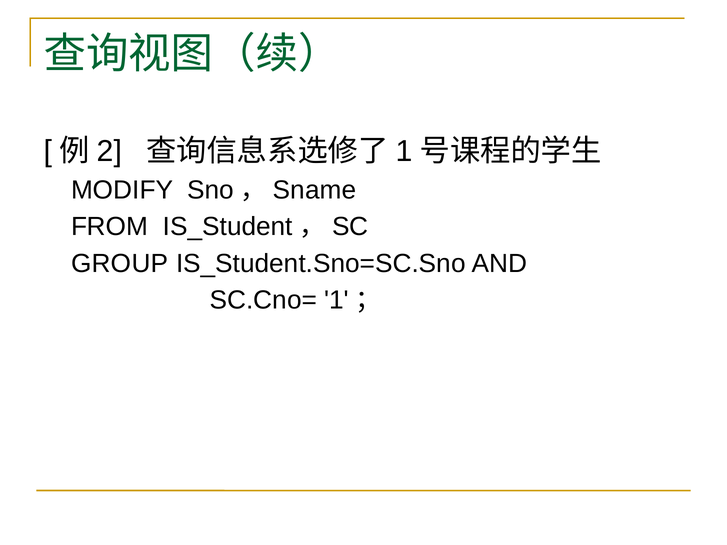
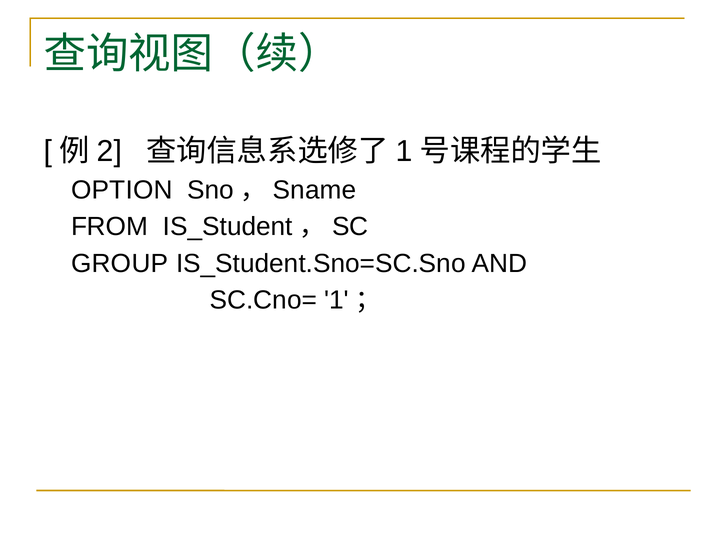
MODIFY: MODIFY -> OPTION
